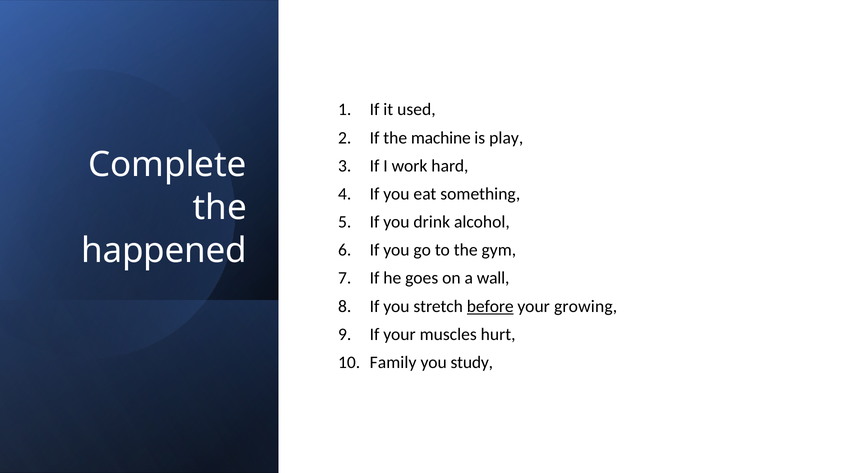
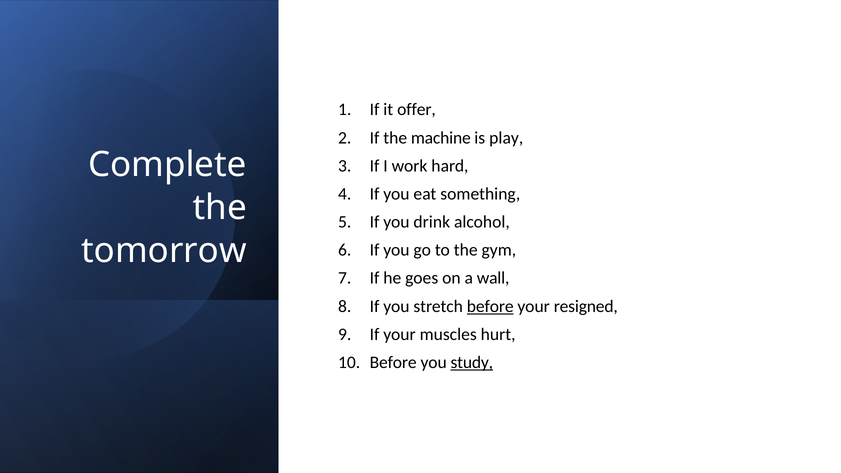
used: used -> offer
happened: happened -> tomorrow
growing: growing -> resigned
Family at (393, 362): Family -> Before
study underline: none -> present
